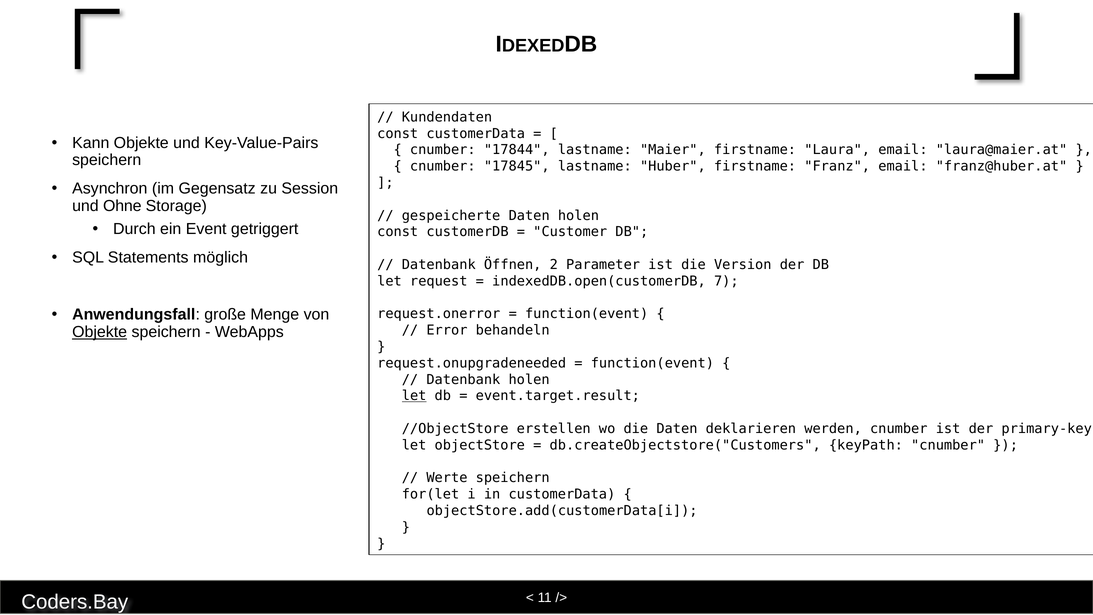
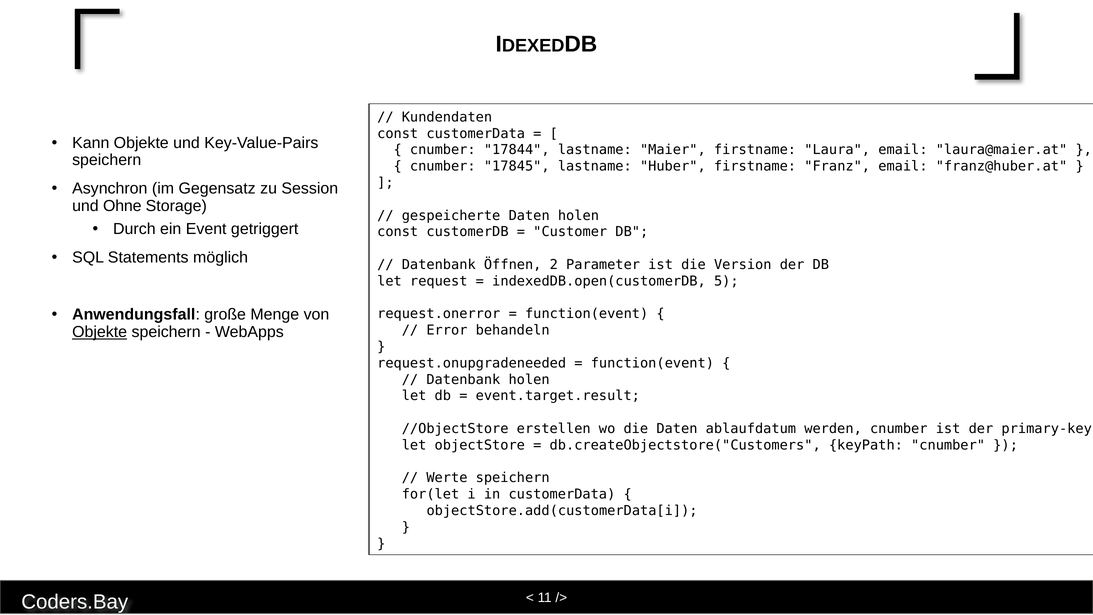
7: 7 -> 5
let at (414, 396) underline: present -> none
deklarieren: deklarieren -> ablaufdatum
